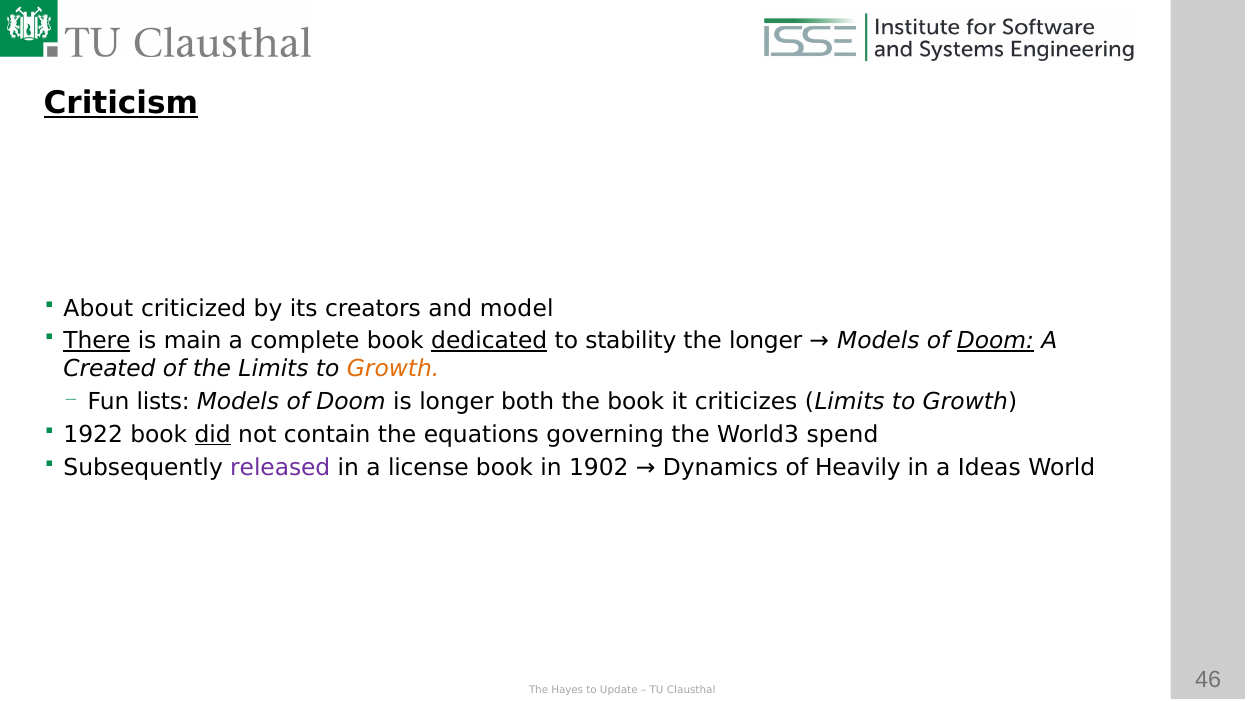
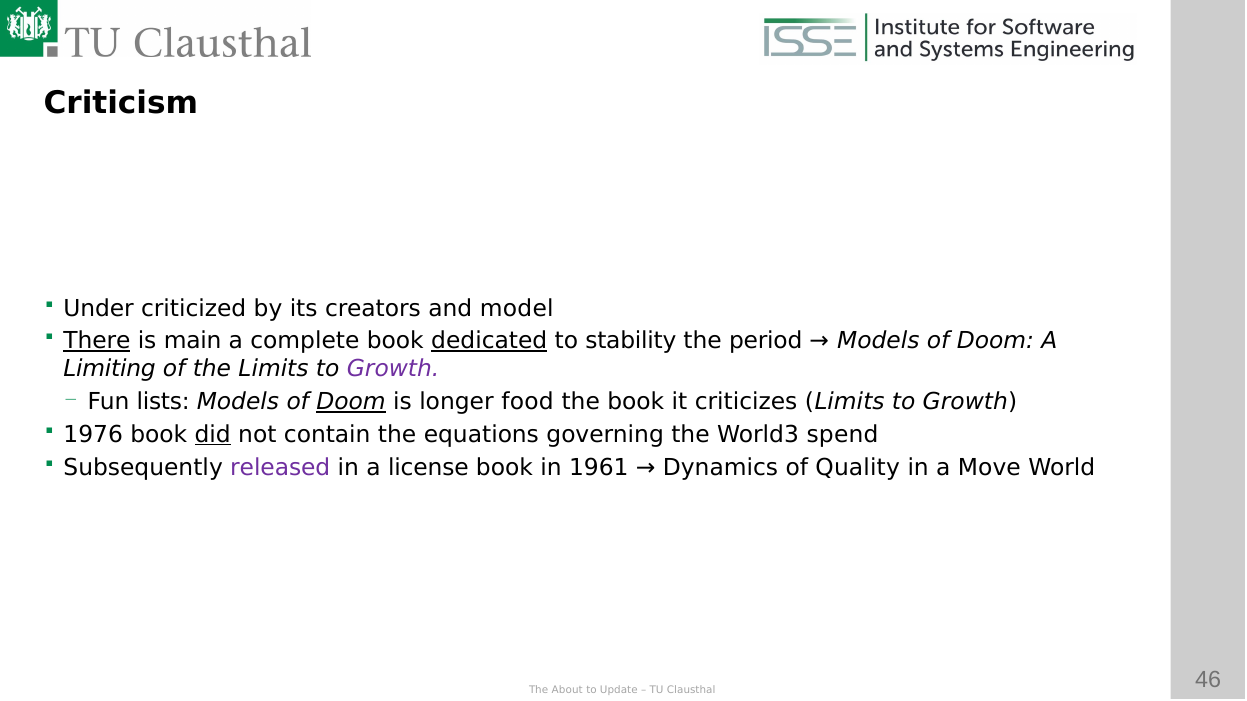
Criticism underline: present -> none
About: About -> Under
the longer: longer -> period
Doom at (995, 341) underline: present -> none
Created: Created -> Limiting
Growth at (393, 369) colour: orange -> purple
Doom at (351, 402) underline: none -> present
both: both -> food
1922: 1922 -> 1976
1902: 1902 -> 1961
Heavily: Heavily -> Quality
Ideas: Ideas -> Move
Hayes: Hayes -> About
